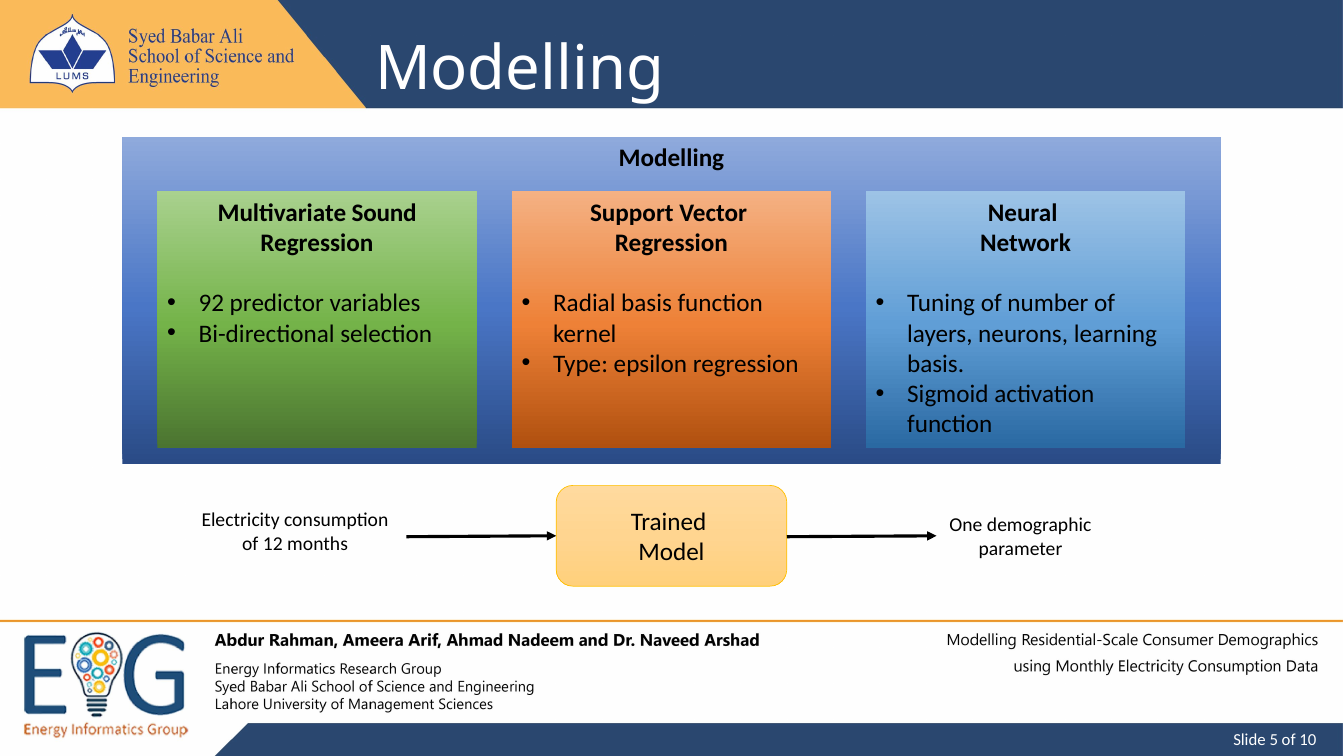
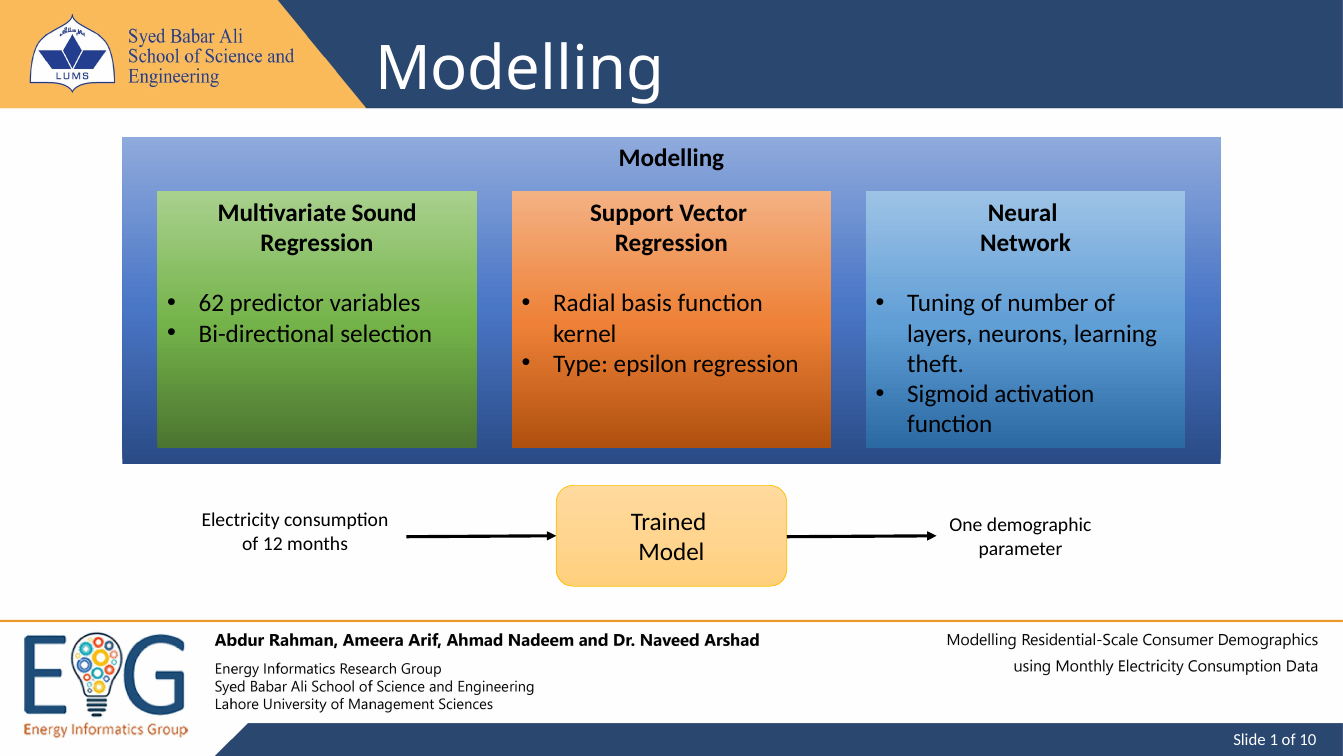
92: 92 -> 62
basis at (936, 364): basis -> theft
5: 5 -> 1
